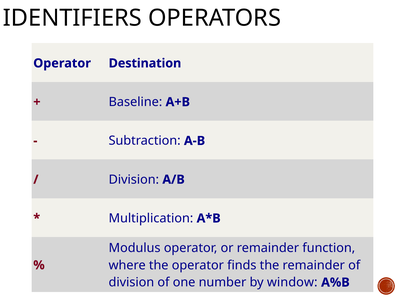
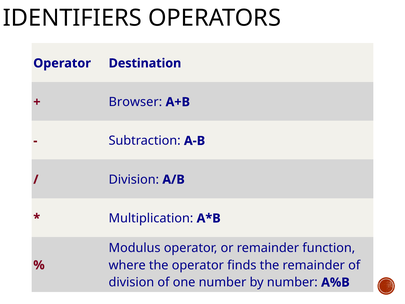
Baseline: Baseline -> Browser
by window: window -> number
